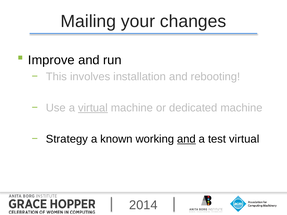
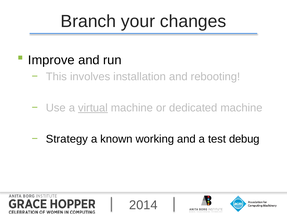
Mailing: Mailing -> Branch
and at (186, 139) underline: present -> none
test virtual: virtual -> debug
